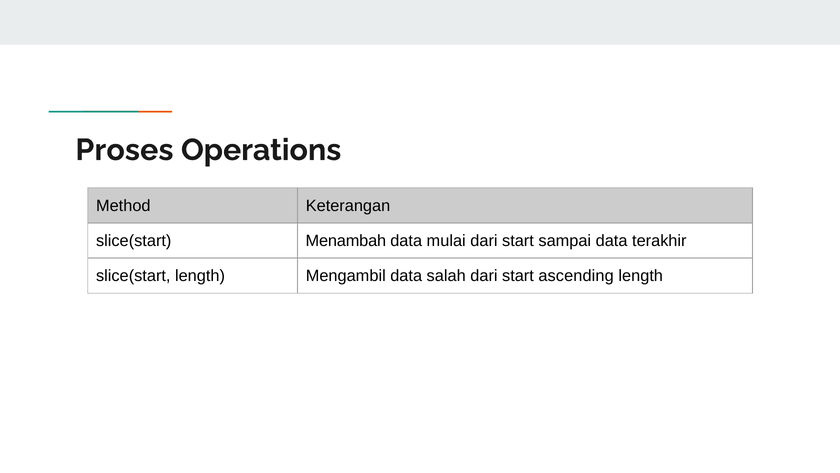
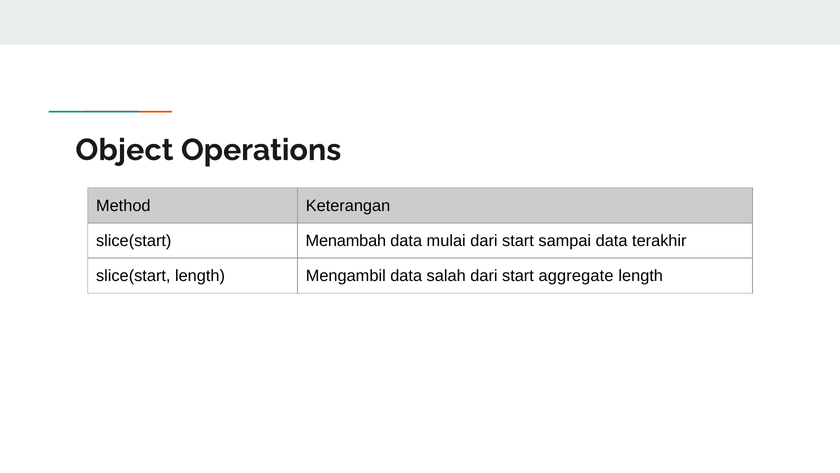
Proses: Proses -> Object
ascending: ascending -> aggregate
